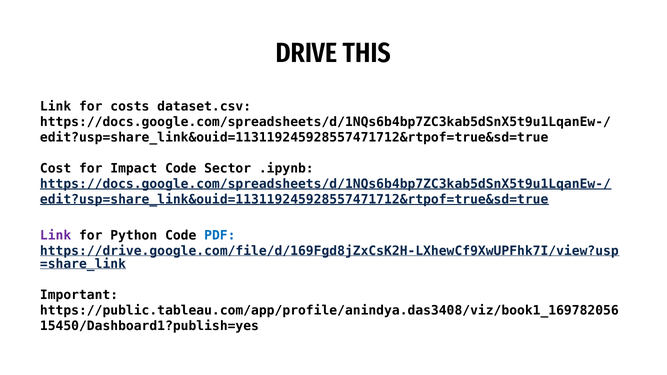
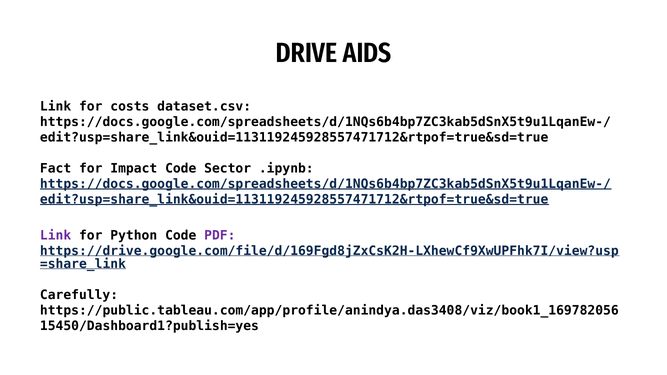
THIS: THIS -> AIDS
Cost: Cost -> Fact
PDF colour: blue -> purple
Important: Important -> Carefully
